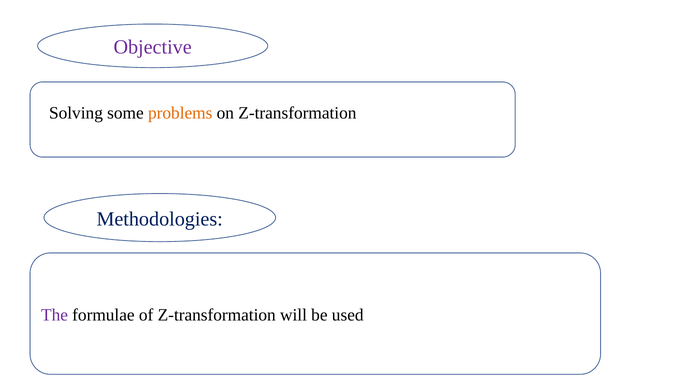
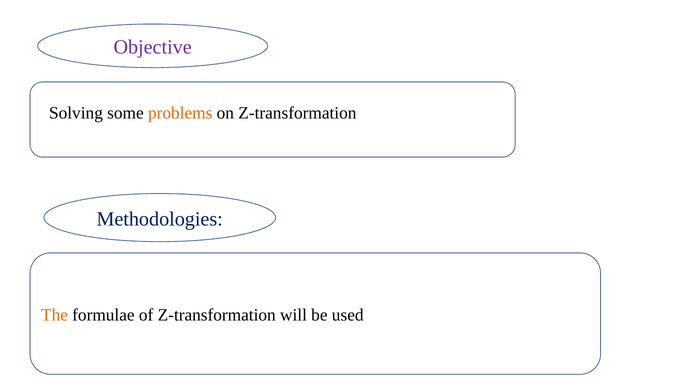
The colour: purple -> orange
